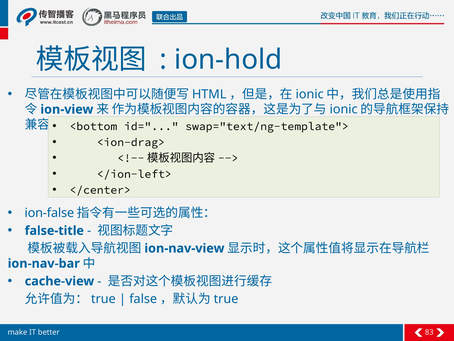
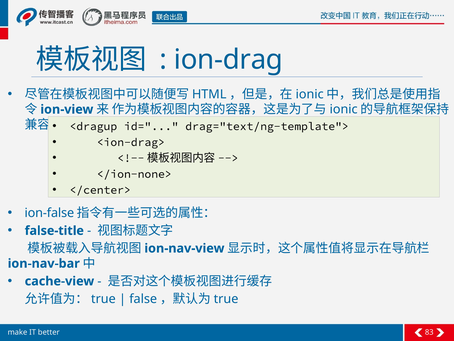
ion-hold: ion-hold -> ion-drag
<bottom: <bottom -> <dragup
swap="text/ng-template">: swap="text/ng-template"> -> drag="text/ng-template">
</ion-left>: </ion-left> -> </ion-none>
